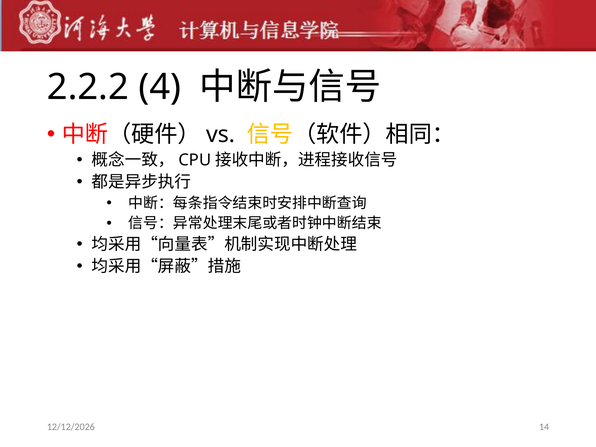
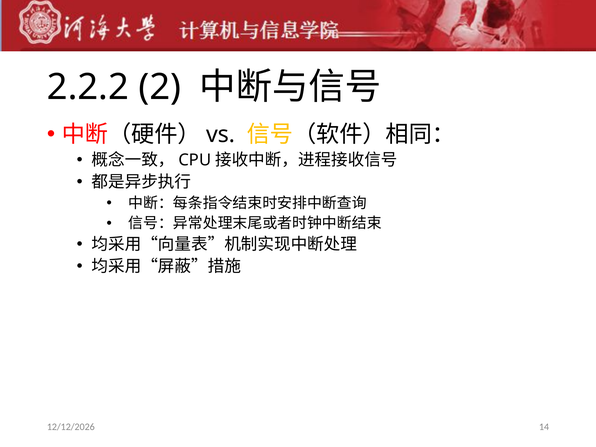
4: 4 -> 2
